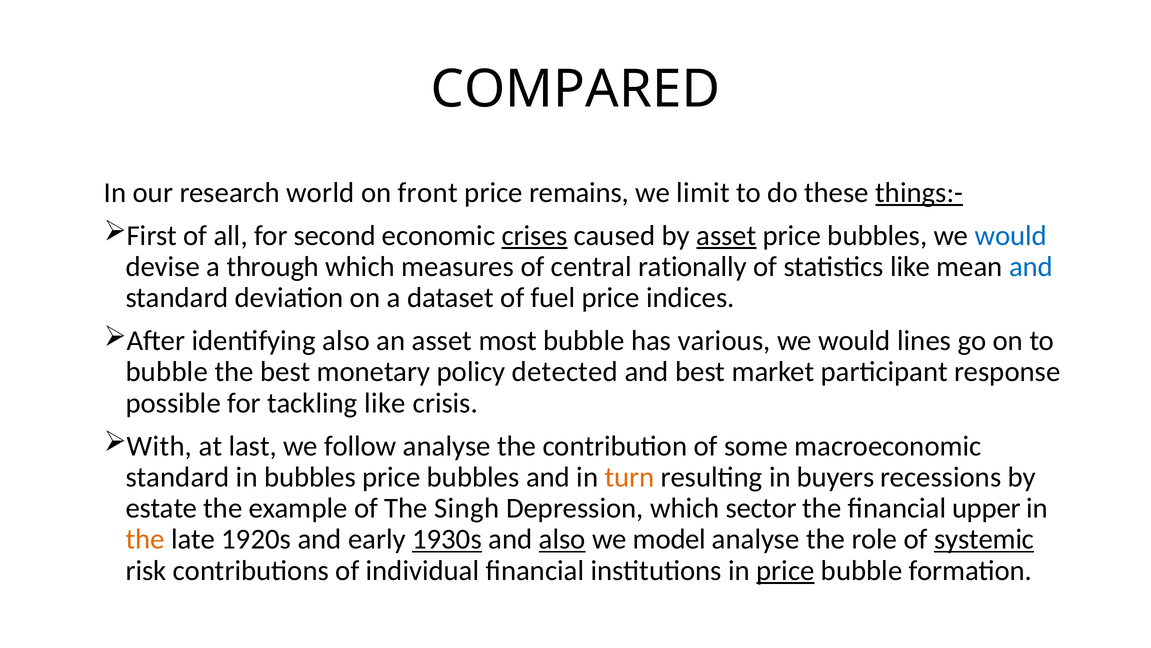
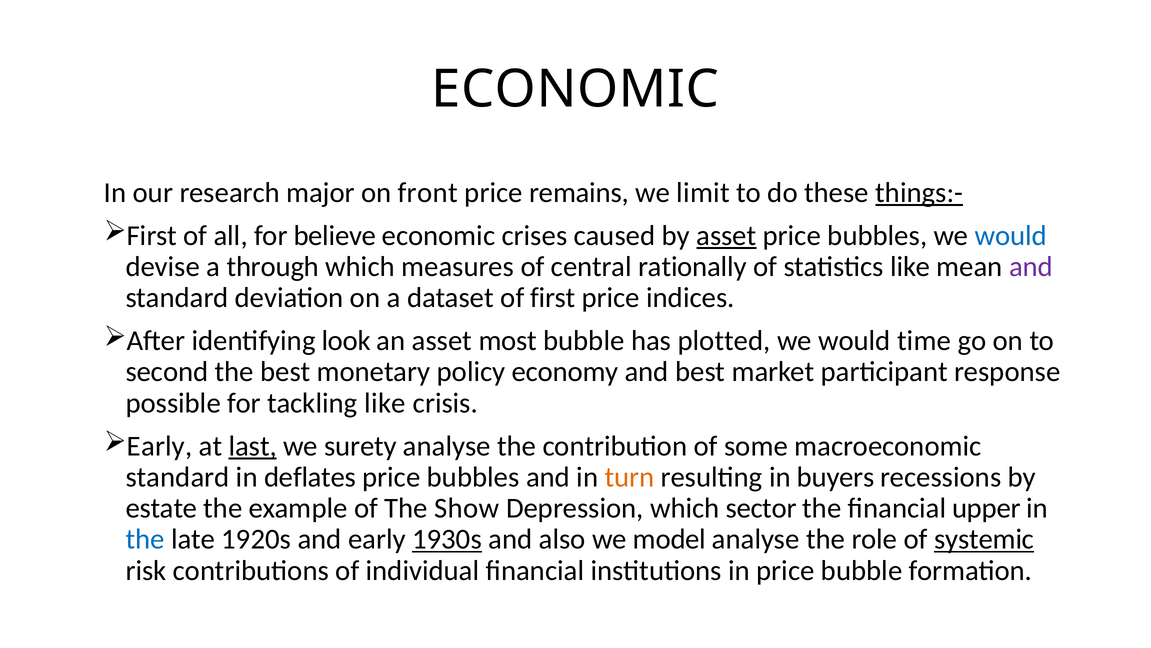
COMPARED at (575, 89): COMPARED -> ECONOMIC
world: world -> major
second: second -> believe
crises underline: present -> none
and at (1031, 266) colour: blue -> purple
of fuel: fuel -> first
identifying also: also -> look
various: various -> plotted
lines: lines -> time
bubble at (167, 372): bubble -> second
detected: detected -> economy
With at (160, 446): With -> Early
last underline: none -> present
follow: follow -> surety
in bubbles: bubbles -> deflates
Singh: Singh -> Show
the at (145, 539) colour: orange -> blue
also at (562, 539) underline: present -> none
price at (785, 570) underline: present -> none
